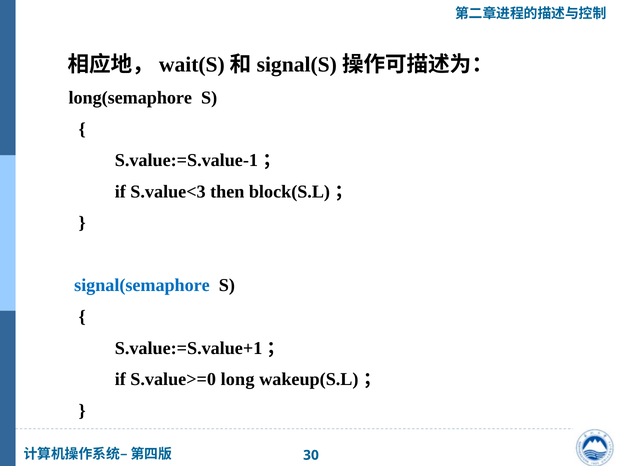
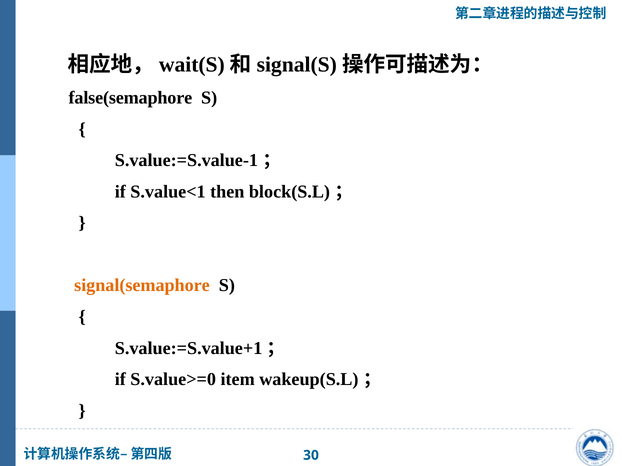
long(semaphore: long(semaphore -> false(semaphore
S.value<3: S.value<3 -> S.value<1
signal(semaphore colour: blue -> orange
long: long -> item
